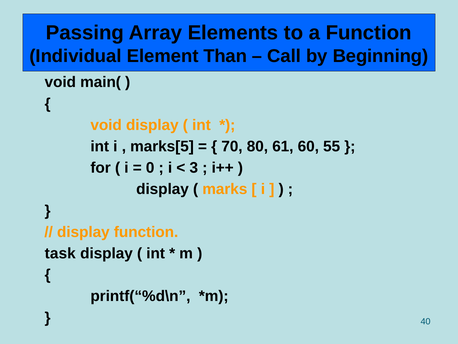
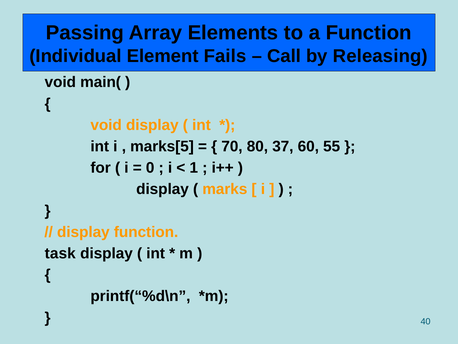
Than: Than -> Fails
Beginning: Beginning -> Releasing
61: 61 -> 37
3: 3 -> 1
